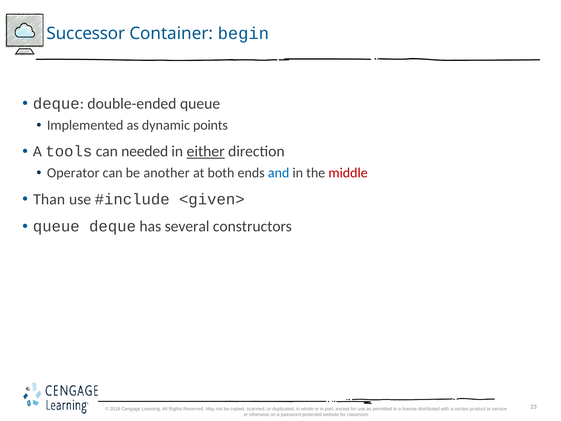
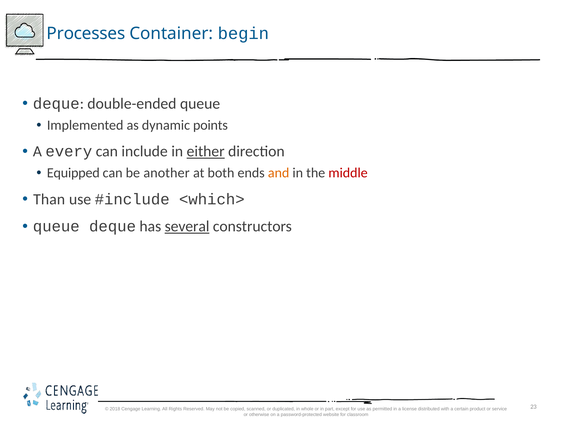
Successor: Successor -> Processes
tools: tools -> every
needed: needed -> include
Operator: Operator -> Equipped
and colour: blue -> orange
<given>: <given> -> <which>
several underline: none -> present
